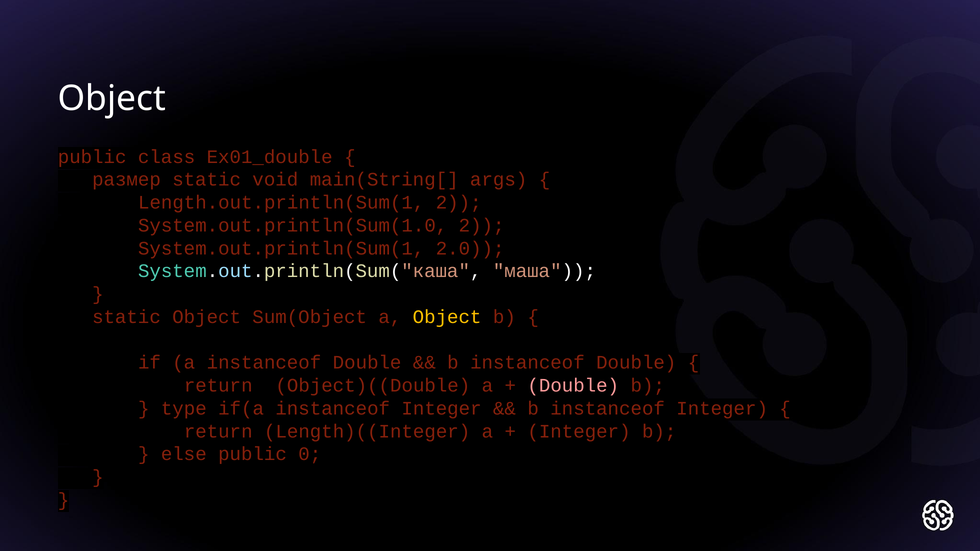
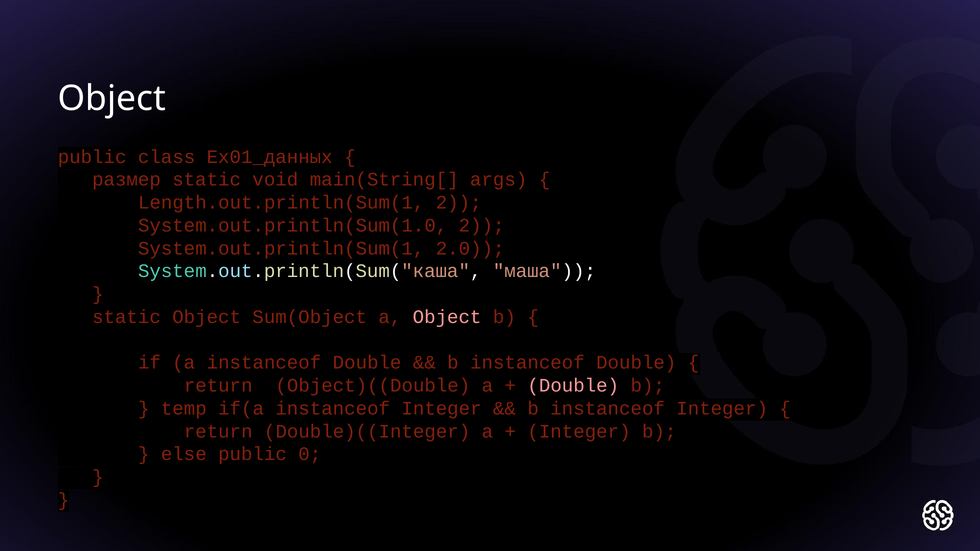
Ex01_double: Ex01_double -> Ex01_данных
Object at (447, 317) colour: yellow -> pink
type: type -> temp
Length)((Integer: Length)((Integer -> Double)((Integer
